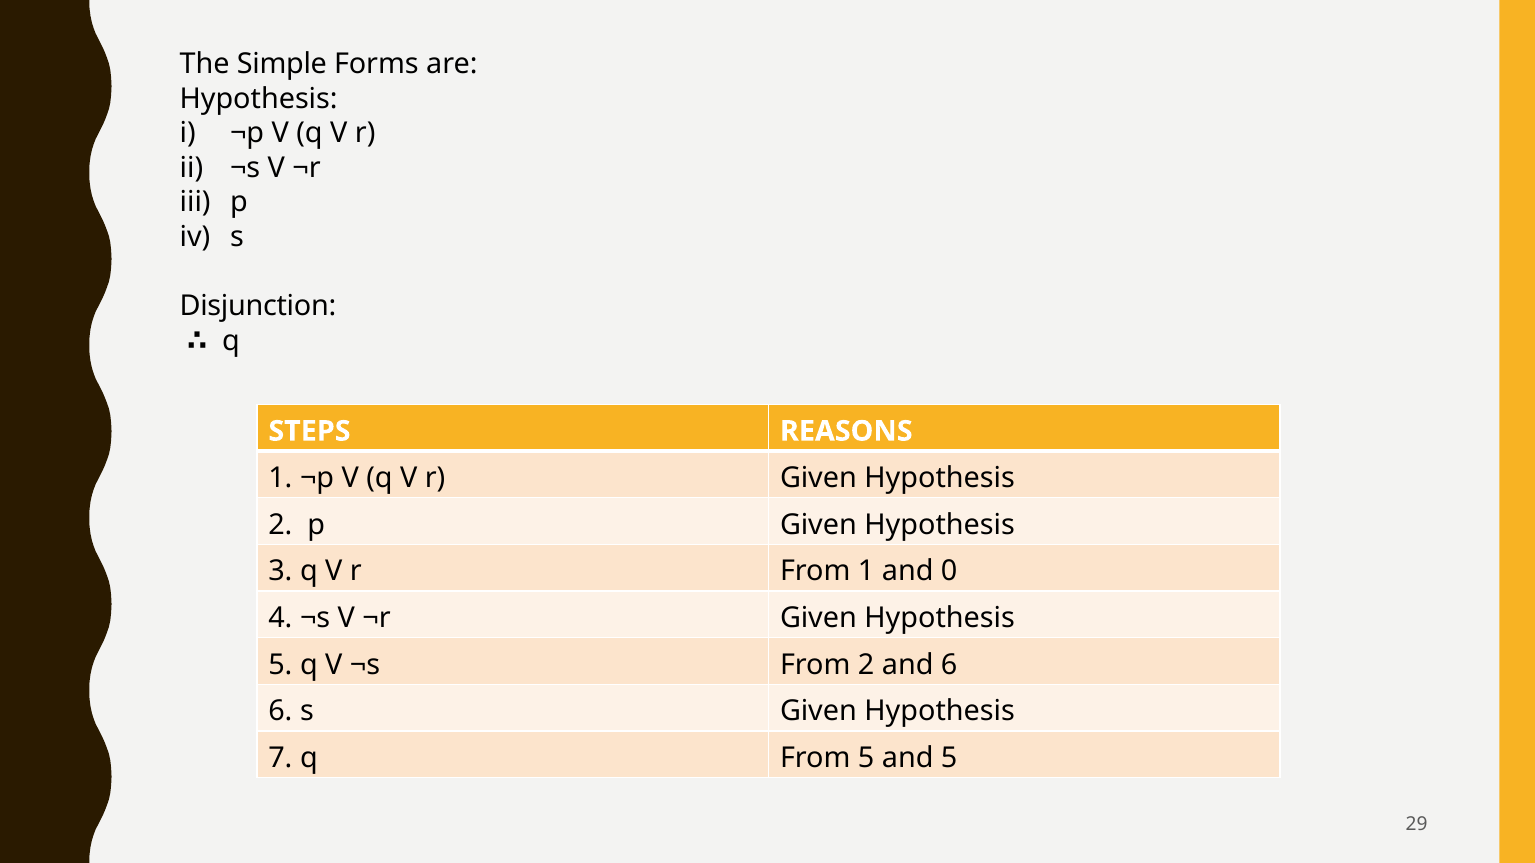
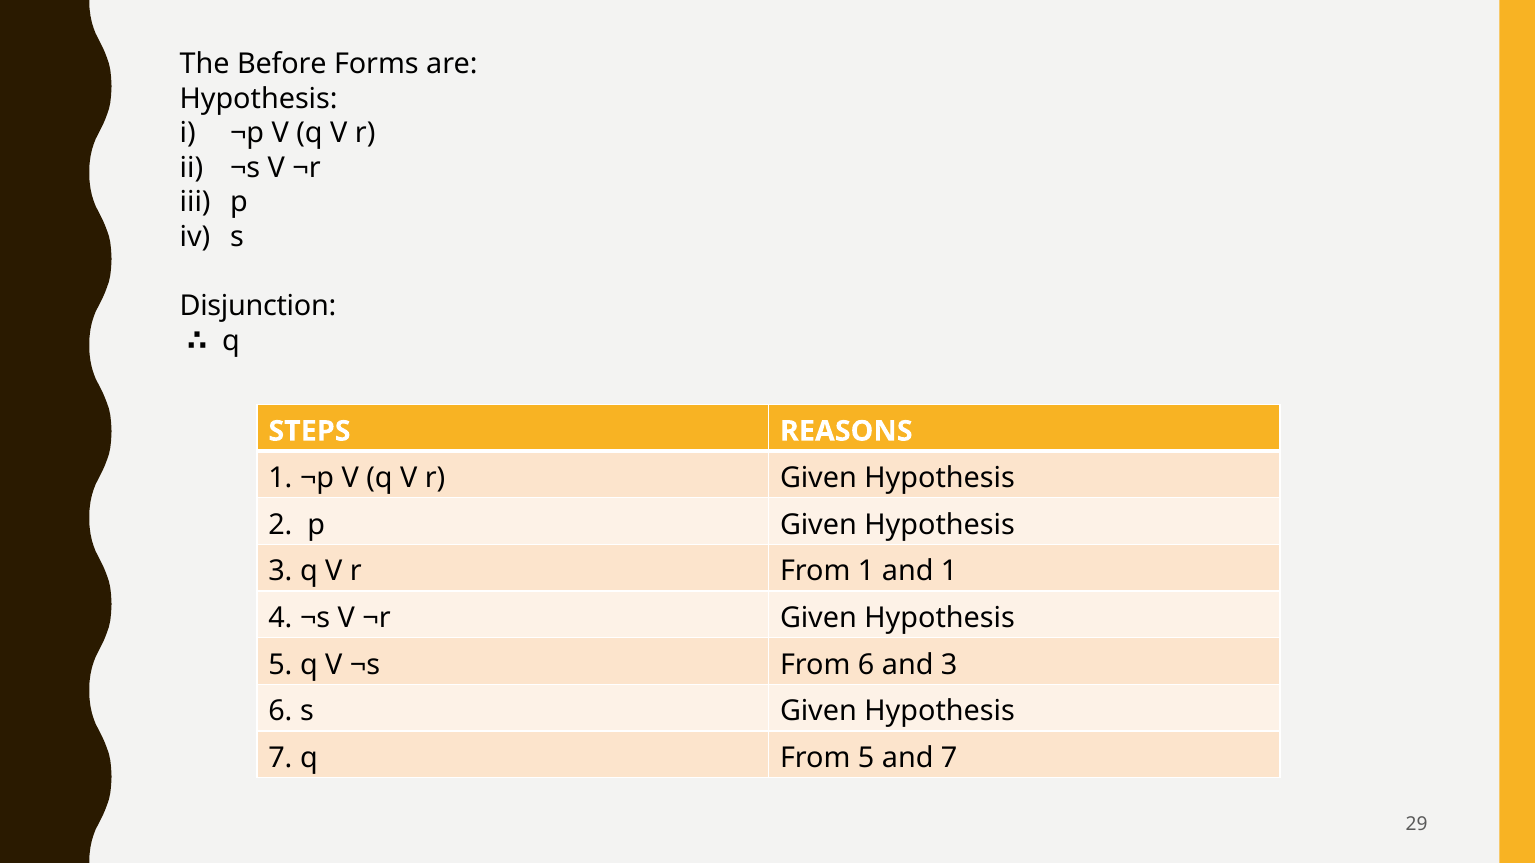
Simple: Simple -> Before
and 0: 0 -> 1
From 2: 2 -> 6
and 6: 6 -> 3
and 5: 5 -> 7
